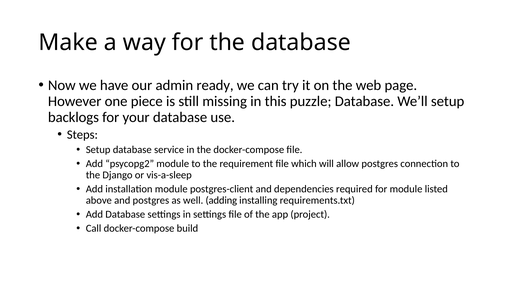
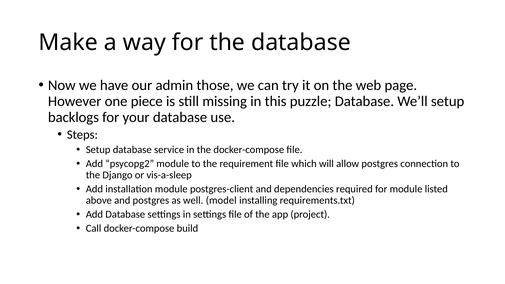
ready: ready -> those
adding: adding -> model
